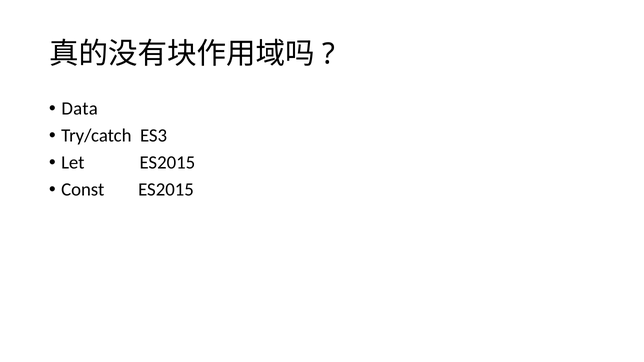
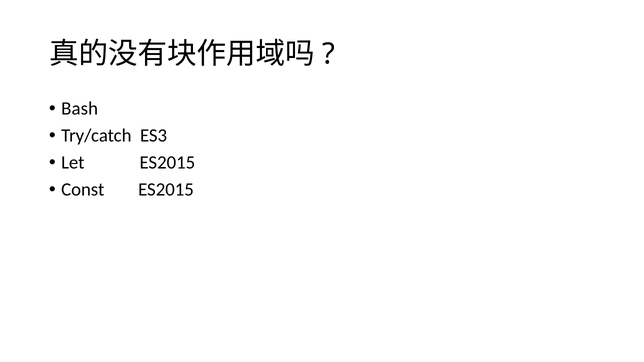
Data: Data -> Bash
